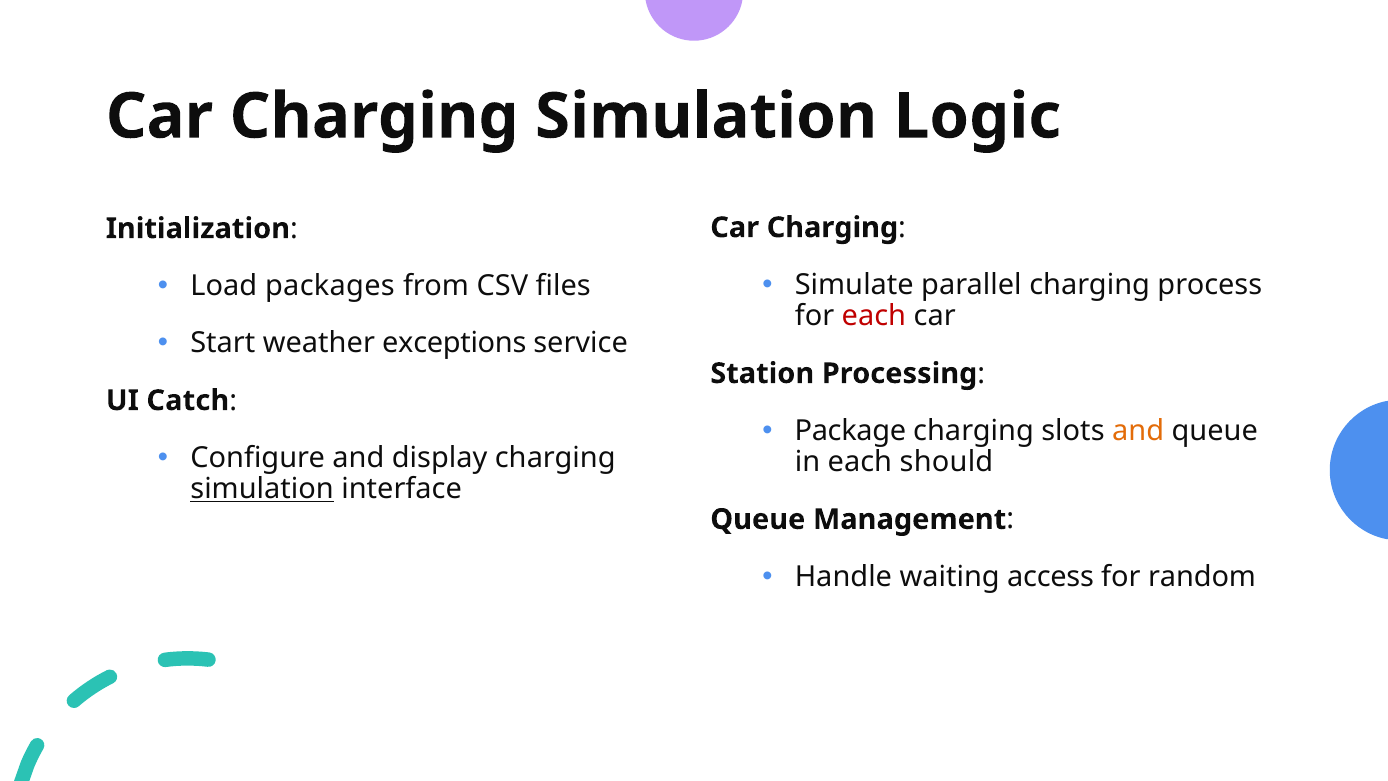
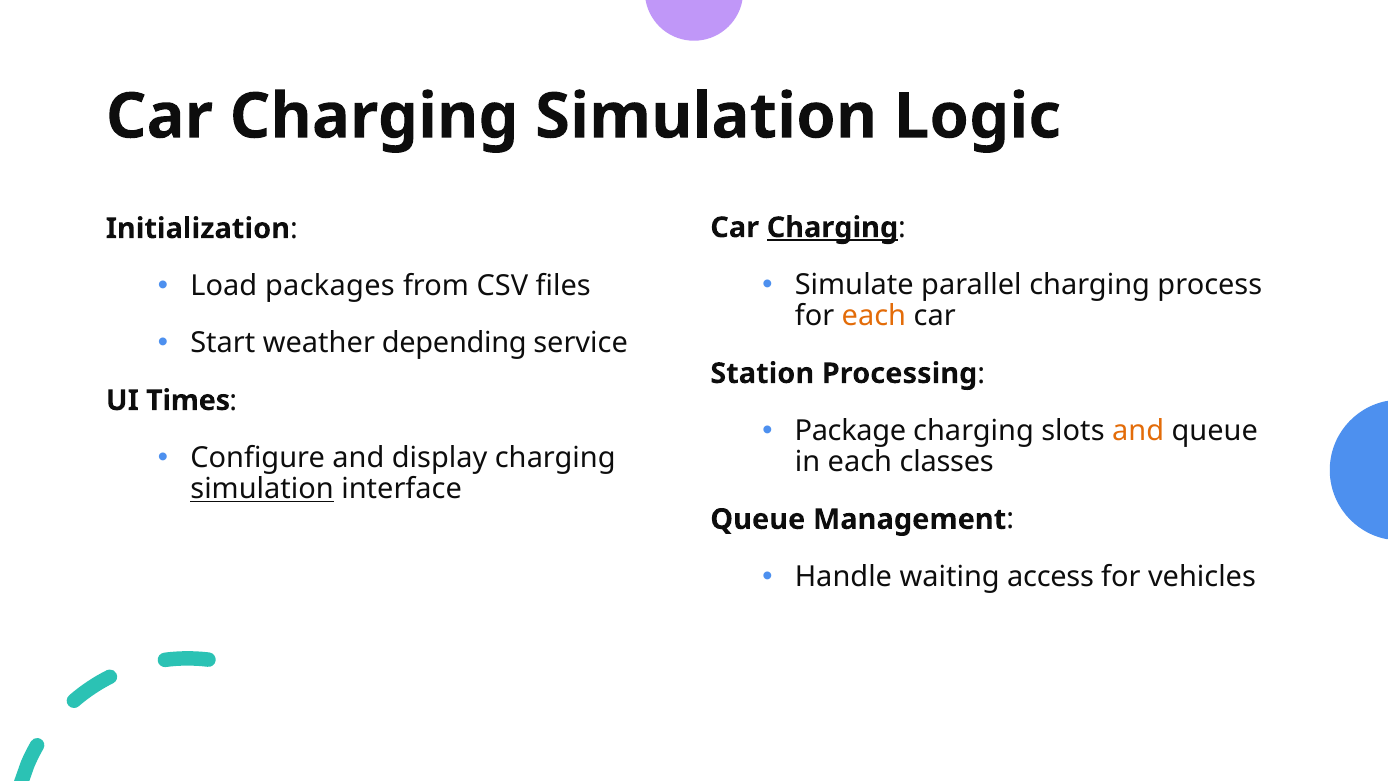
Charging at (832, 228) underline: none -> present
each at (874, 316) colour: red -> orange
exceptions: exceptions -> depending
Catch: Catch -> Times
should: should -> classes
random: random -> vehicles
